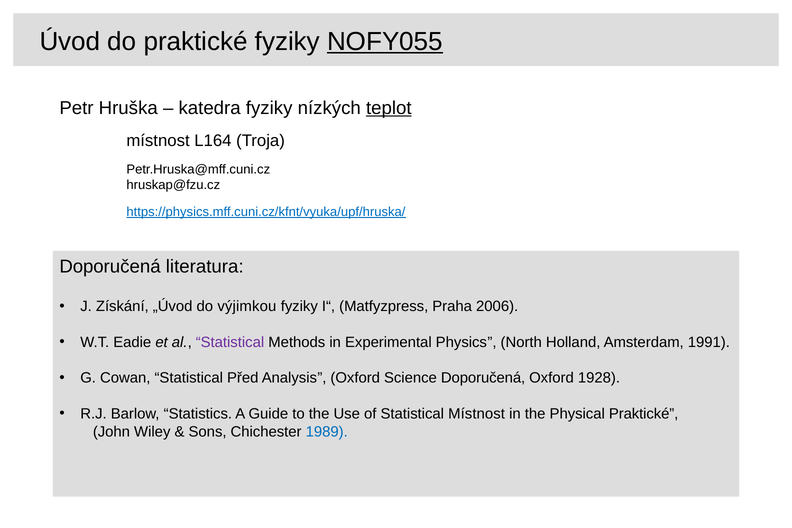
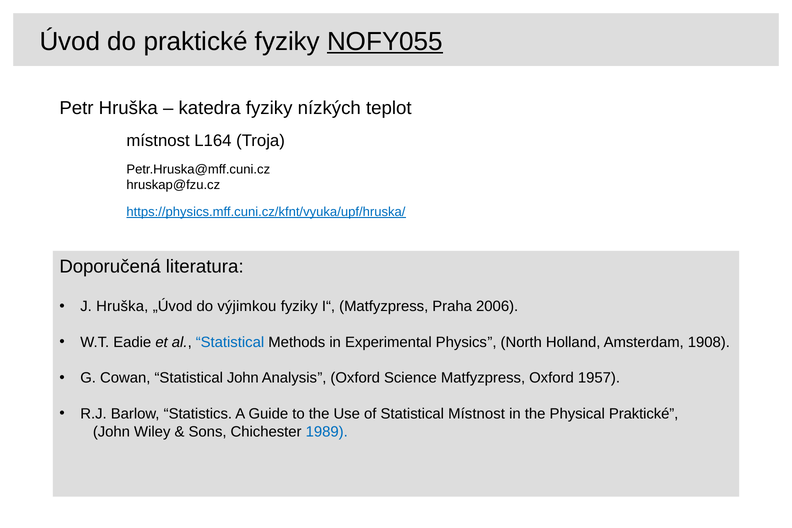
teplot underline: present -> none
J Získání: Získání -> Hruška
Statistical at (230, 342) colour: purple -> blue
1991: 1991 -> 1908
Statistical Před: Před -> John
Science Doporučená: Doporučená -> Matfyzpress
1928: 1928 -> 1957
